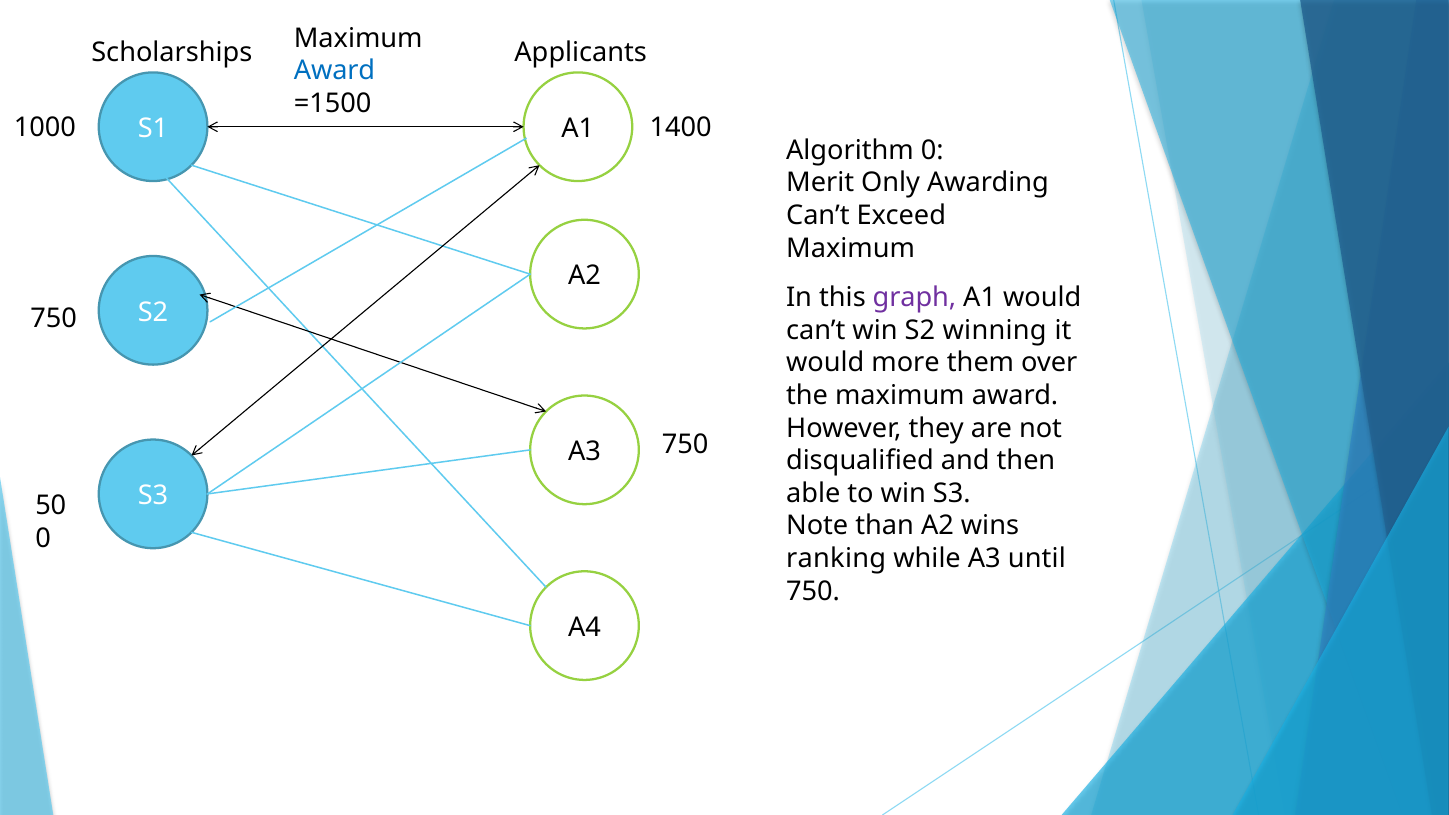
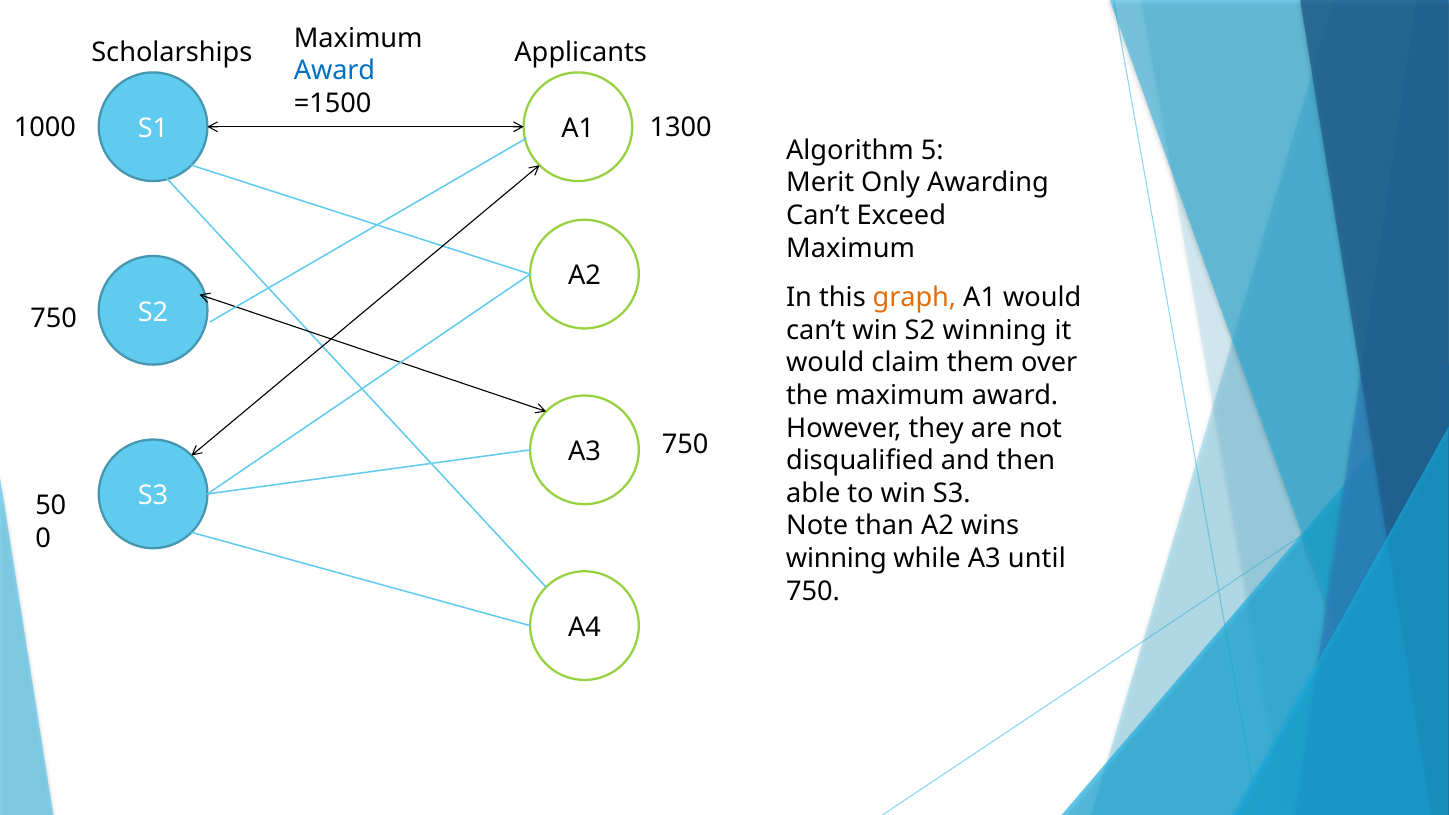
1400: 1400 -> 1300
Algorithm 0: 0 -> 5
graph colour: purple -> orange
more: more -> claim
ranking at (836, 558): ranking -> winning
